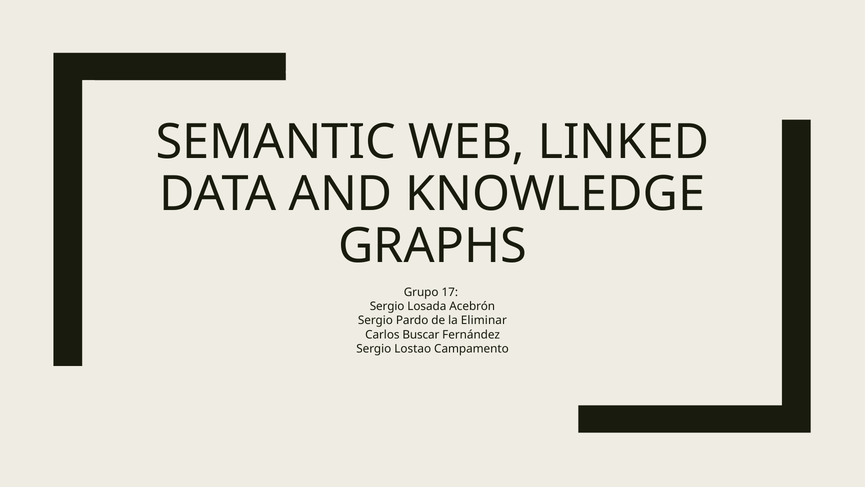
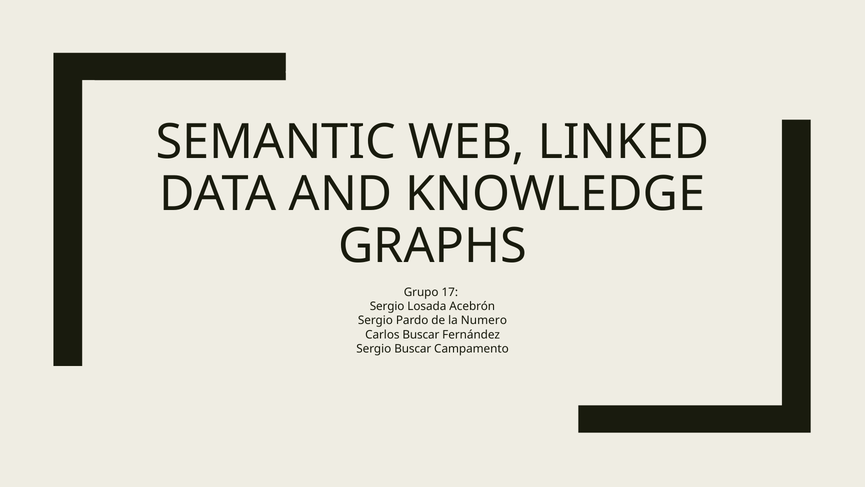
Eliminar: Eliminar -> Numero
Sergio Lostao: Lostao -> Buscar
